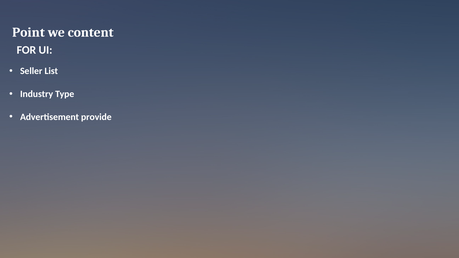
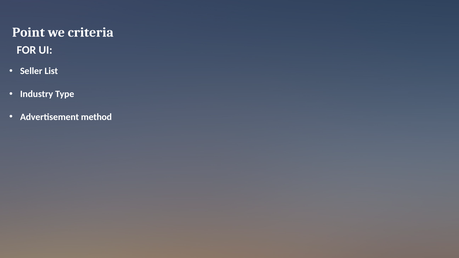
content: content -> criteria
provide: provide -> method
